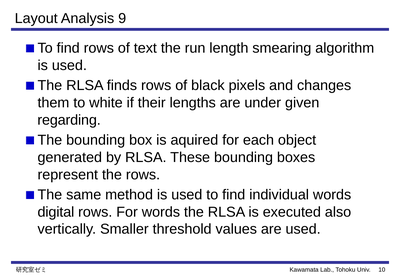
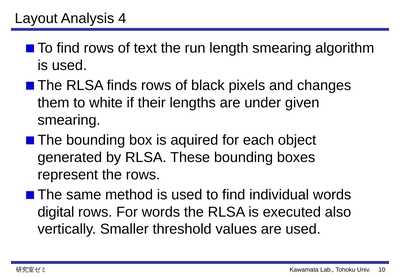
9: 9 -> 4
regarding at (69, 120): regarding -> smearing
